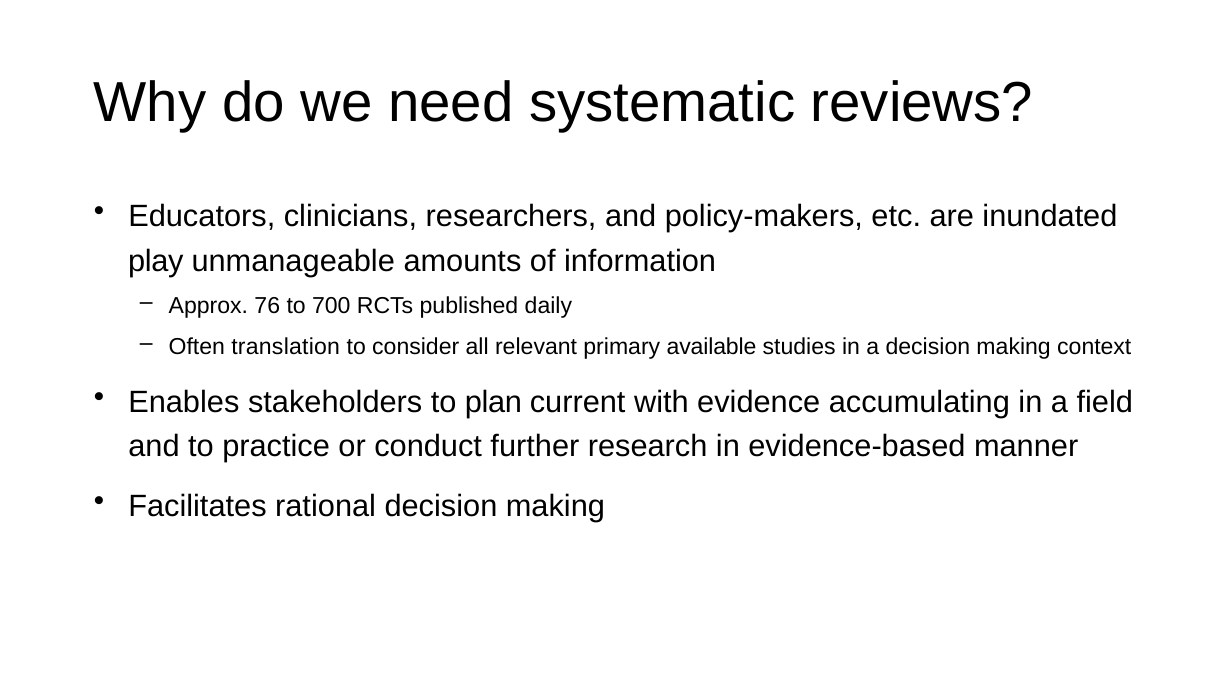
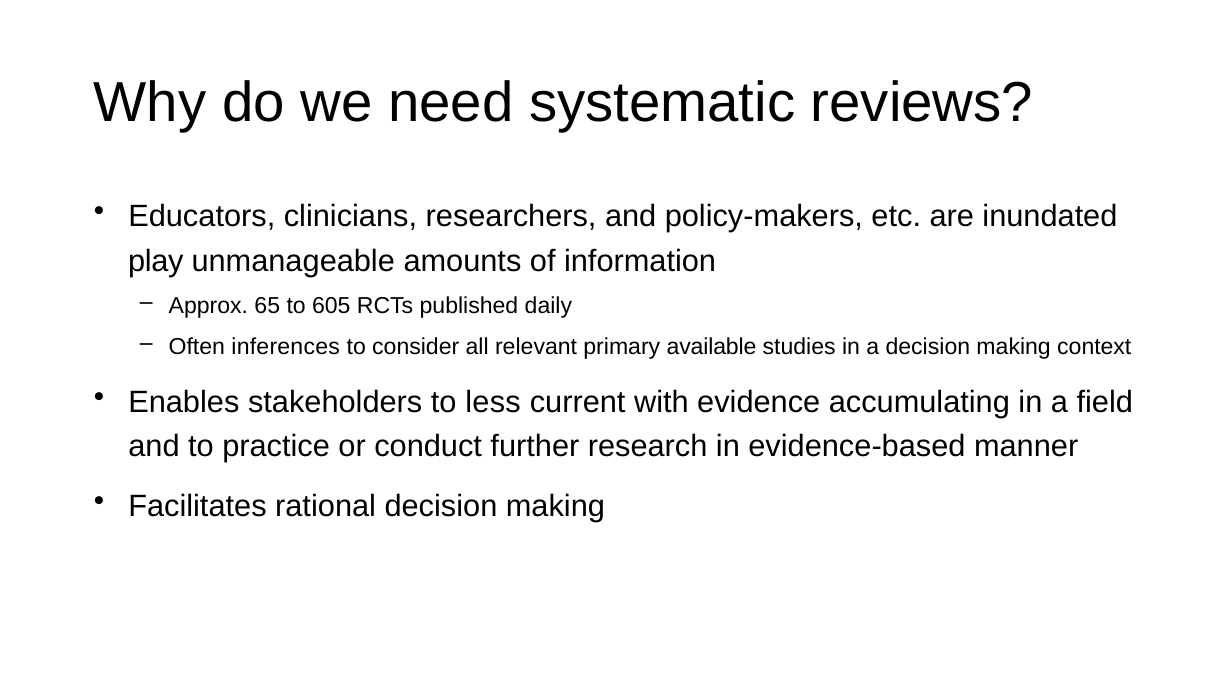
76: 76 -> 65
700: 700 -> 605
translation: translation -> inferences
plan: plan -> less
